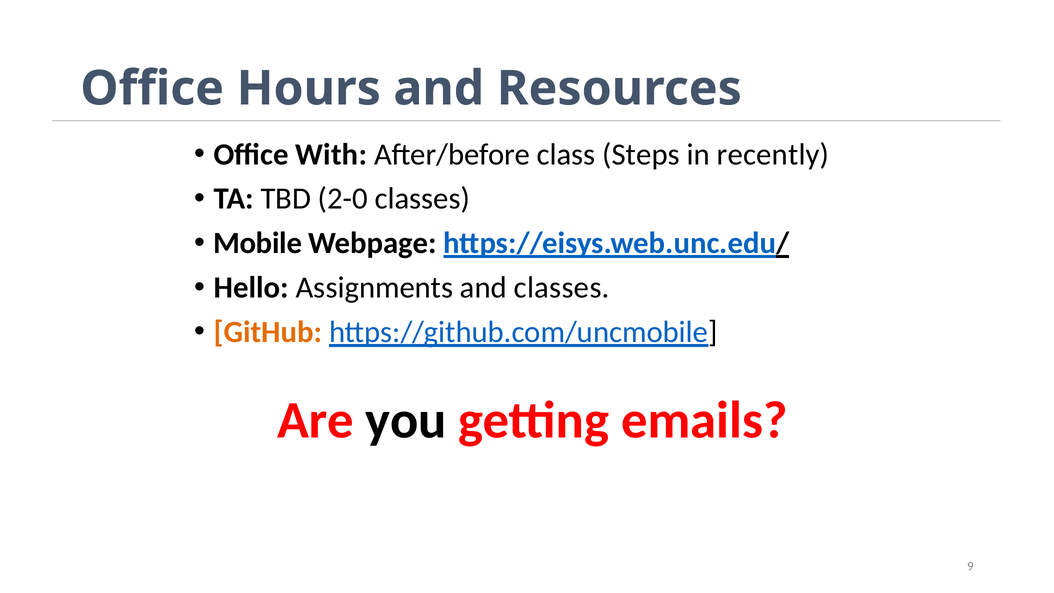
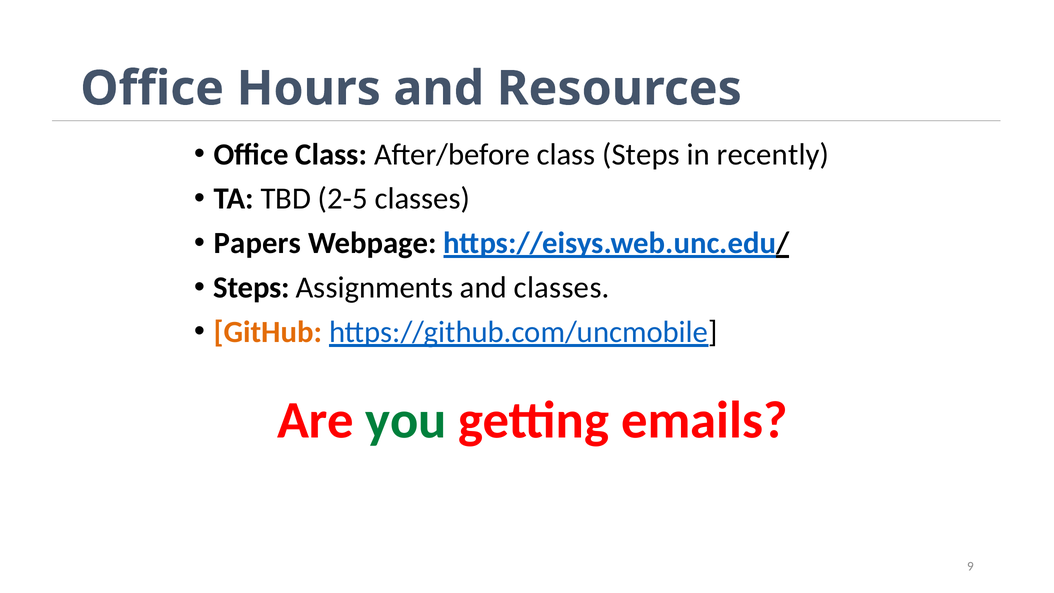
Office With: With -> Class
2-0: 2-0 -> 2-5
Mobile: Mobile -> Papers
Hello at (251, 288): Hello -> Steps
you colour: black -> green
